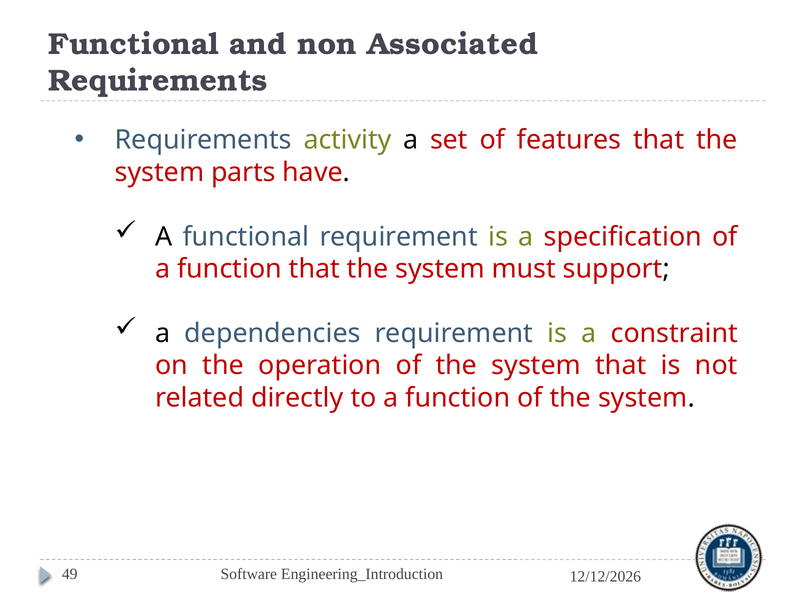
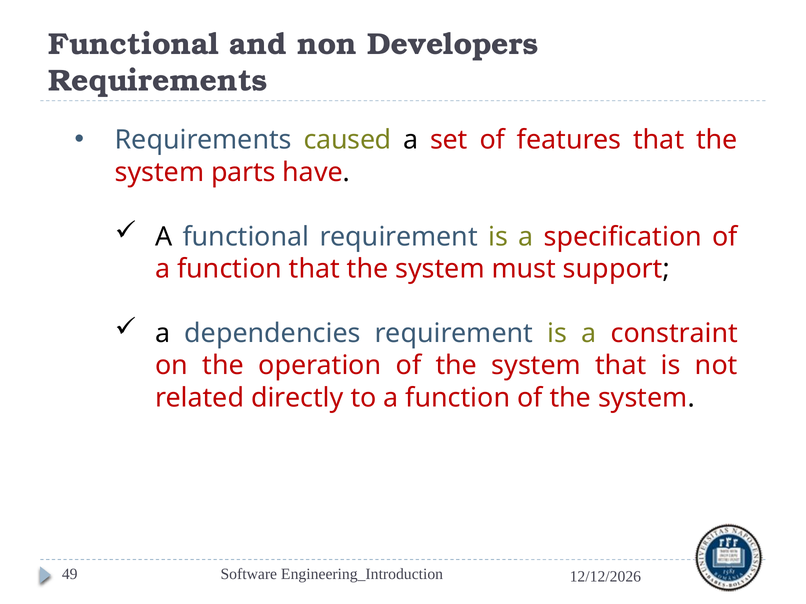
Associated: Associated -> Developers
activity: activity -> caused
